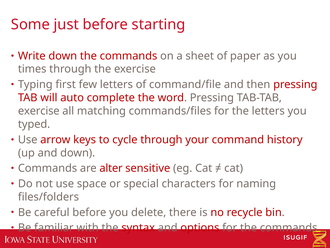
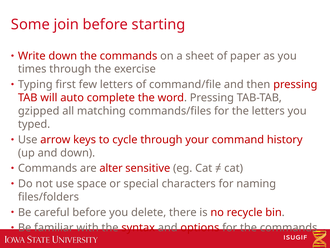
just: just -> join
exercise at (39, 111): exercise -> gzipped
